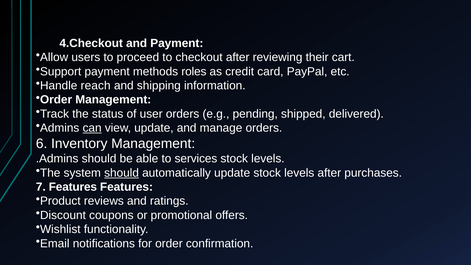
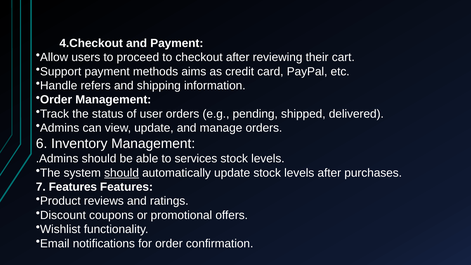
roles: roles -> aims
reach: reach -> refers
can underline: present -> none
